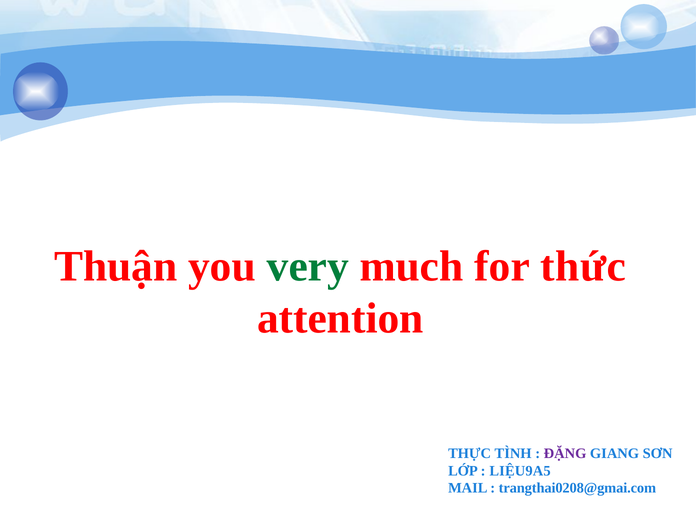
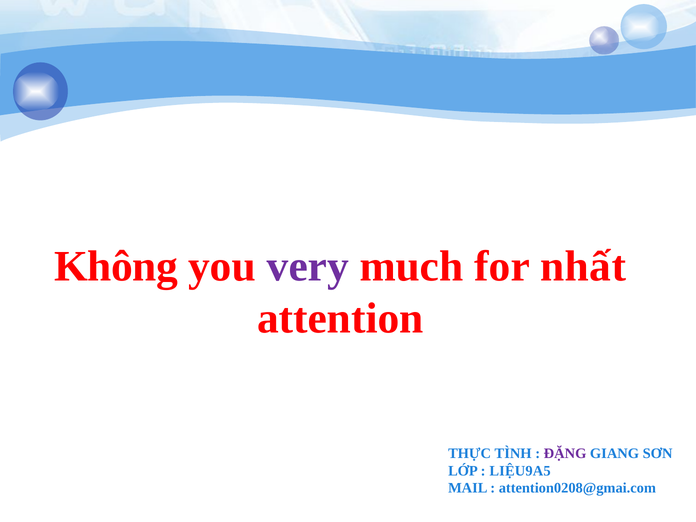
Thuận: Thuận -> Không
very colour: green -> purple
thức: thức -> nhất
trangthai0208@gmai.com: trangthai0208@gmai.com -> attention0208@gmai.com
